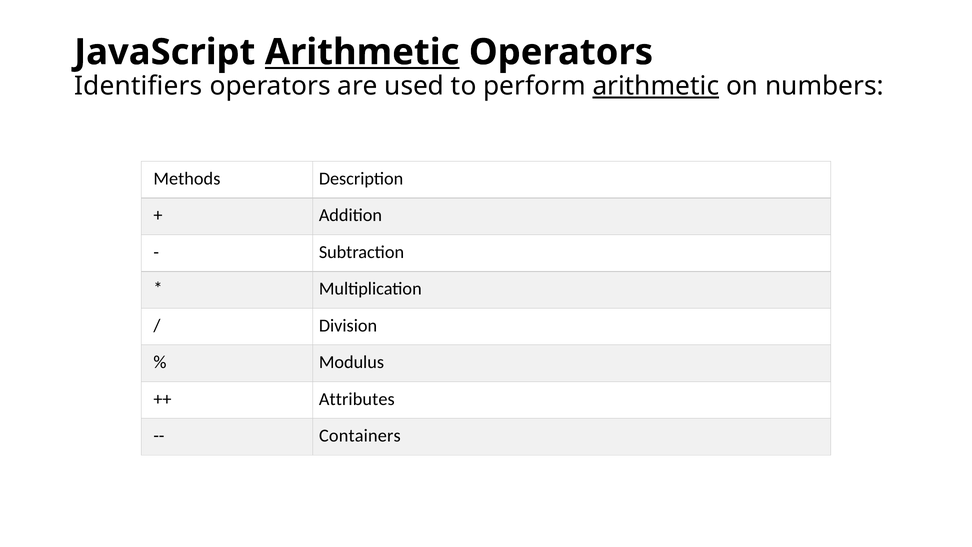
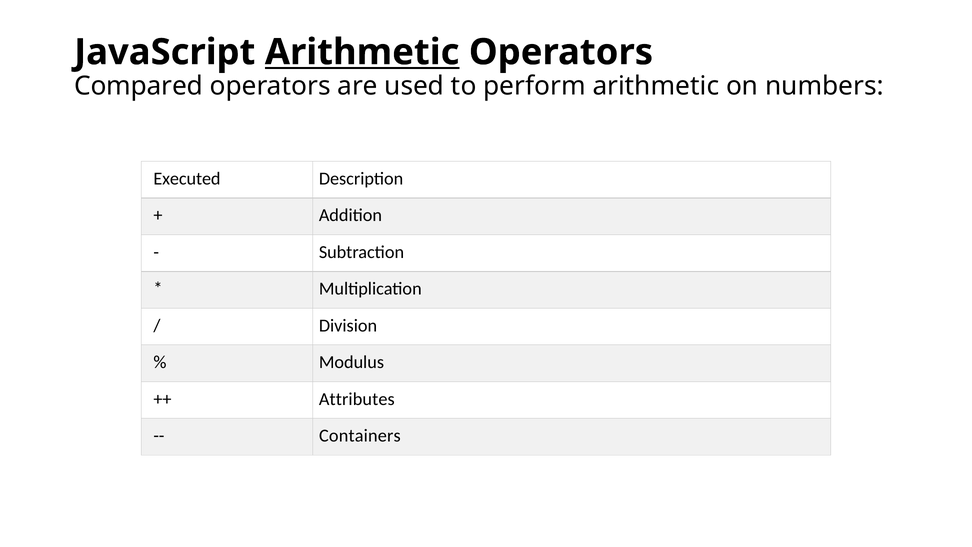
Identifiers: Identifiers -> Compared
arithmetic at (656, 86) underline: present -> none
Methods: Methods -> Executed
